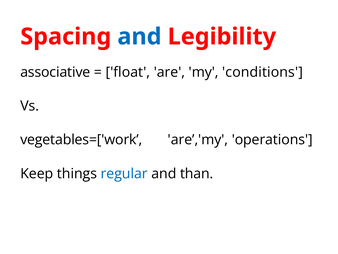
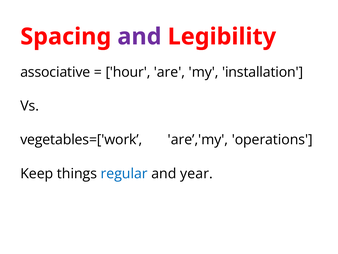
and at (139, 37) colour: blue -> purple
float: float -> hour
conditions: conditions -> installation
than: than -> year
